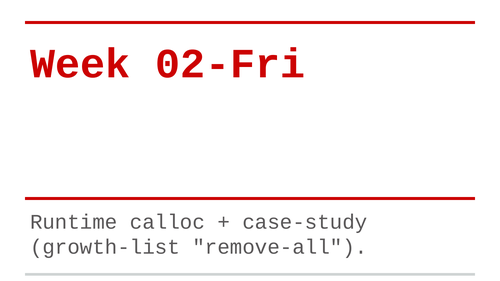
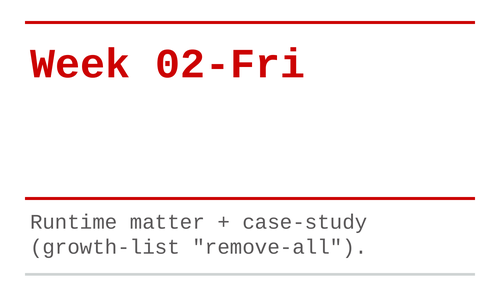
calloc: calloc -> matter
